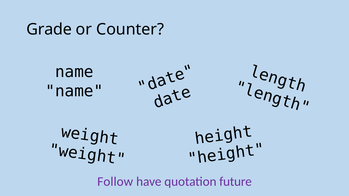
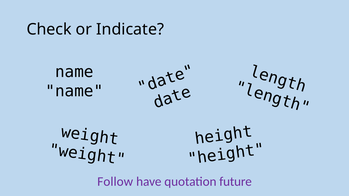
Grade: Grade -> Check
Counter: Counter -> Indicate
